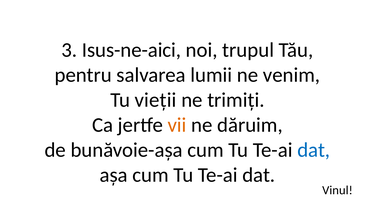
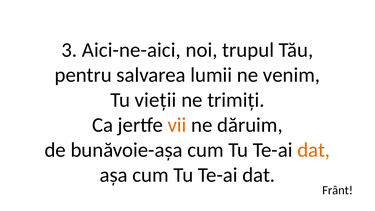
Isus-ne-aici: Isus-ne-aici -> Aici-ne-aici
dat at (314, 150) colour: blue -> orange
Vinul: Vinul -> Frânt
